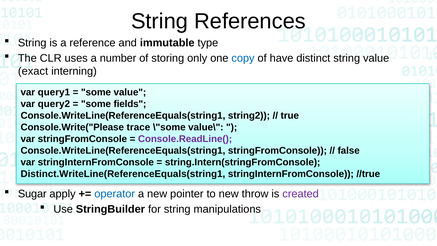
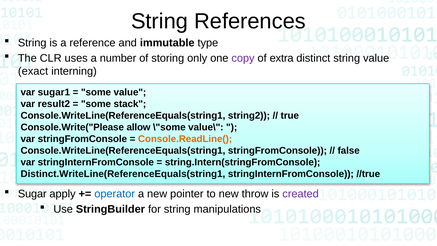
copy colour: blue -> purple
have: have -> extra
query1: query1 -> sugar1
query2: query2 -> result2
fields: fields -> stack
trace: trace -> allow
Console.ReadLine( colour: purple -> orange
